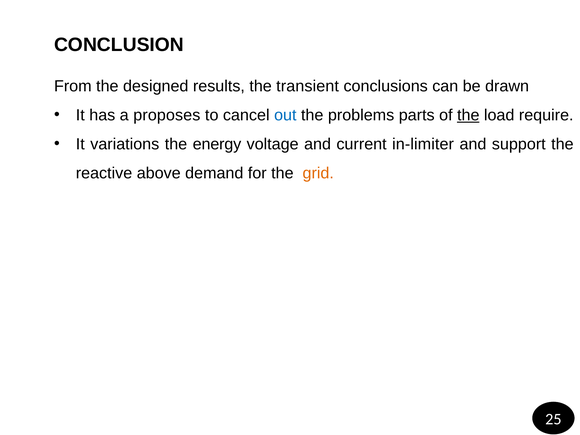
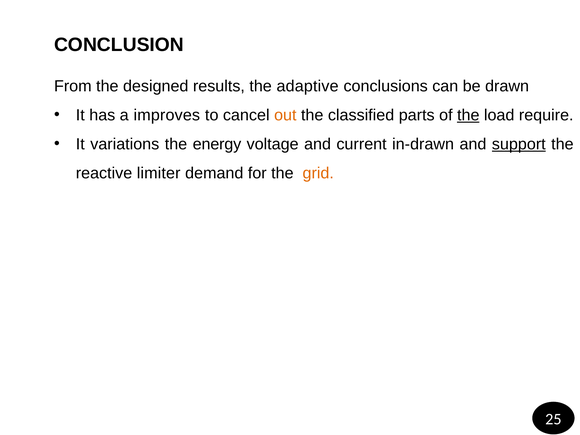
transient: transient -> adaptive
proposes: proposes -> improves
out colour: blue -> orange
problems: problems -> classified
in-limiter: in-limiter -> in-drawn
support underline: none -> present
above: above -> limiter
